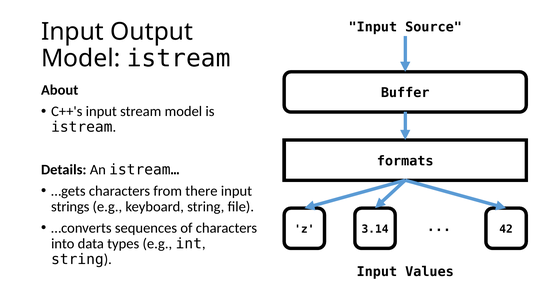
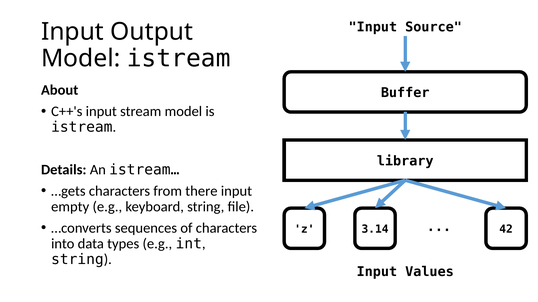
formats: formats -> library
strings: strings -> empty
